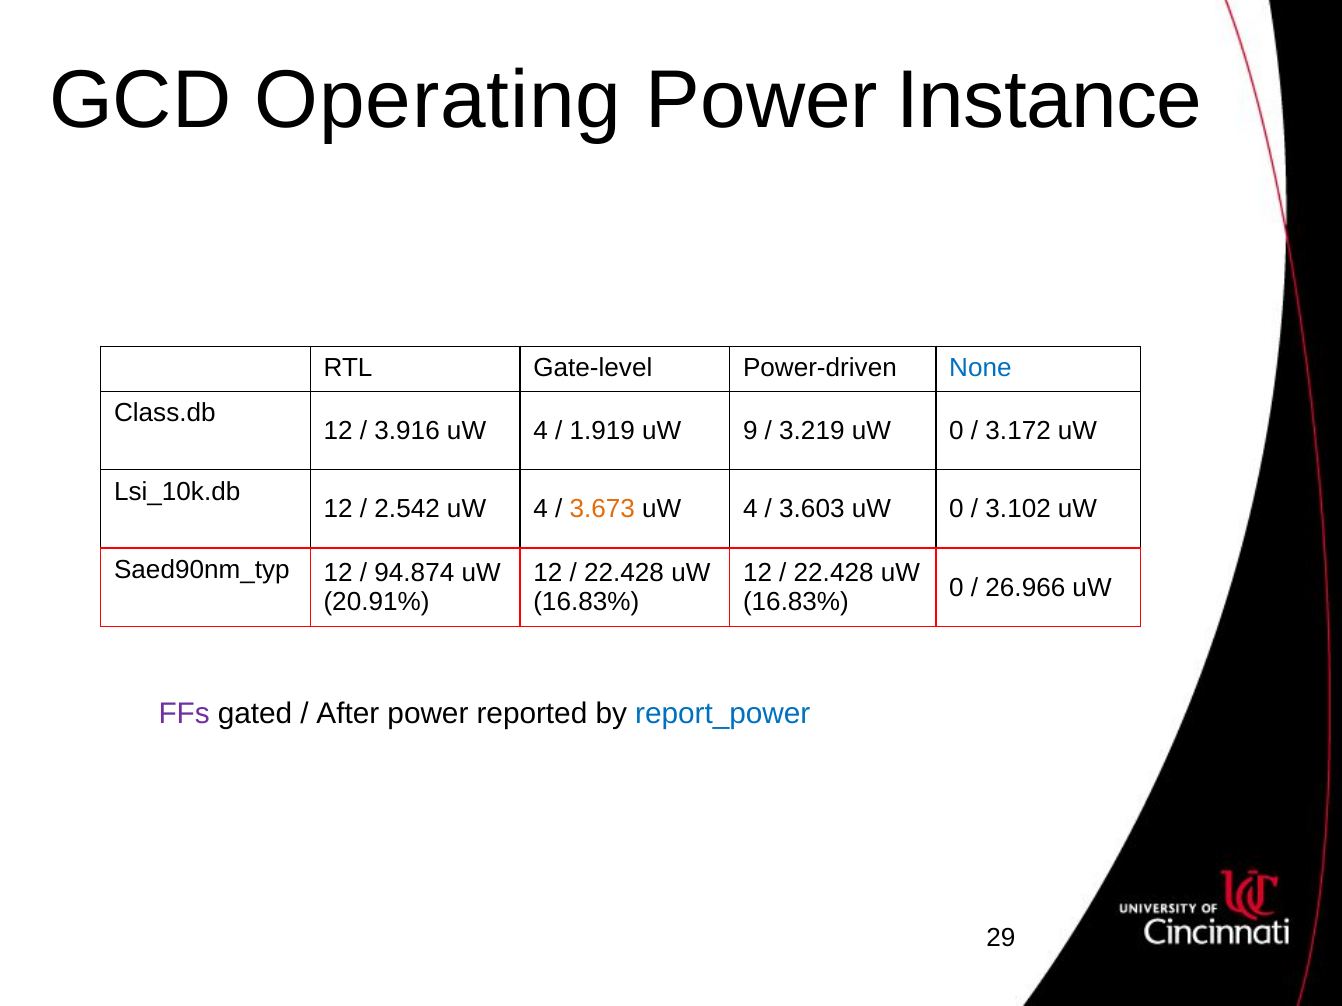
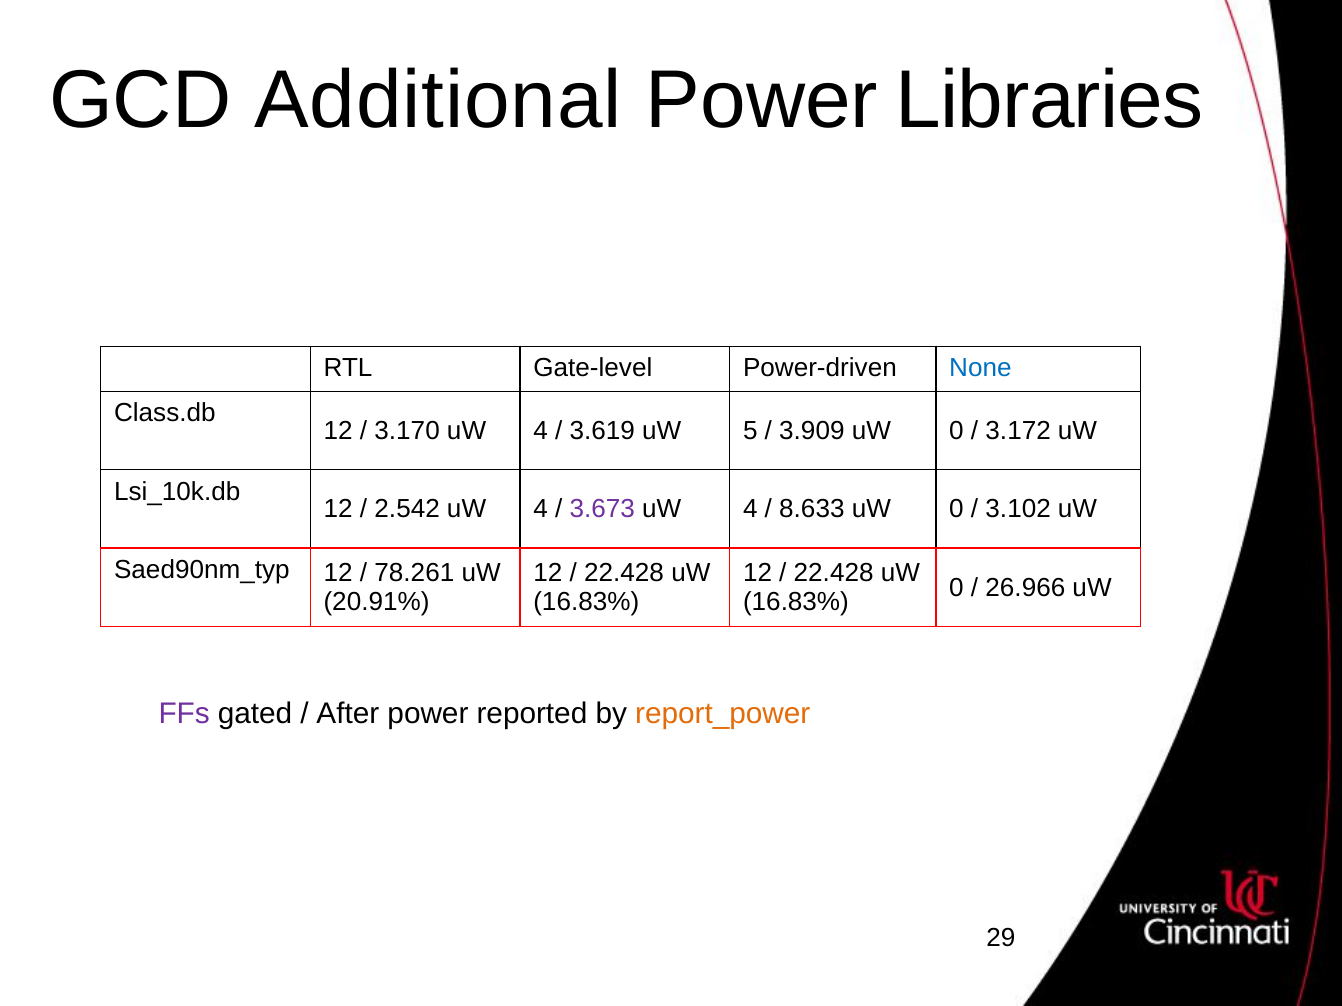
Operating: Operating -> Additional
Instance: Instance -> Libraries
3.916: 3.916 -> 3.170
1.919: 1.919 -> 3.619
9: 9 -> 5
3.219: 3.219 -> 3.909
3.673 colour: orange -> purple
3.603: 3.603 -> 8.633
94.874: 94.874 -> 78.261
report_power colour: blue -> orange
